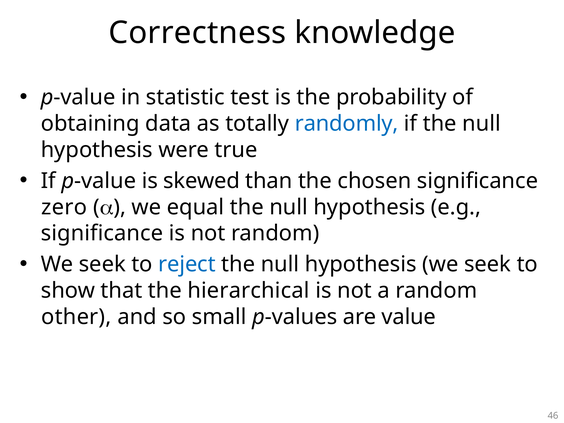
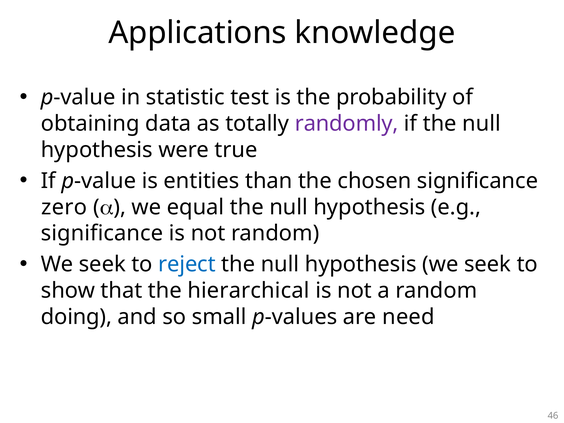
Correctness: Correctness -> Applications
randomly colour: blue -> purple
skewed: skewed -> entities
other: other -> doing
value: value -> need
